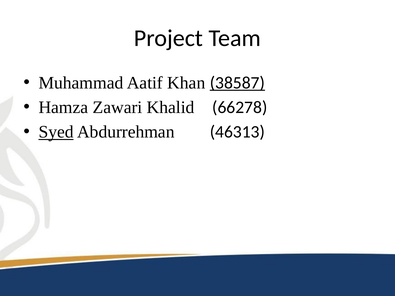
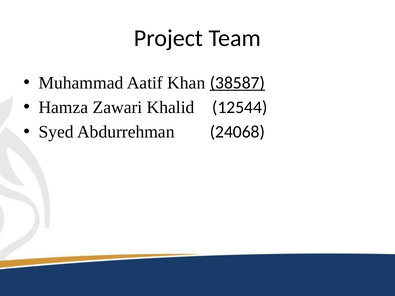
66278: 66278 -> 12544
Syed underline: present -> none
46313: 46313 -> 24068
